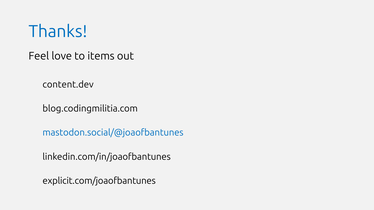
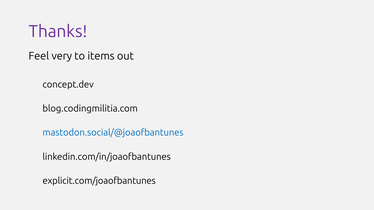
Thanks colour: blue -> purple
love: love -> very
content.dev: content.dev -> concept.dev
